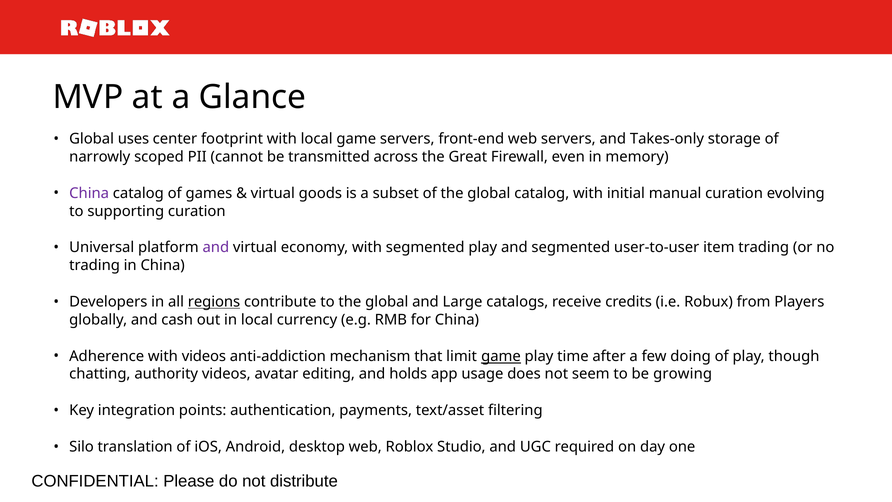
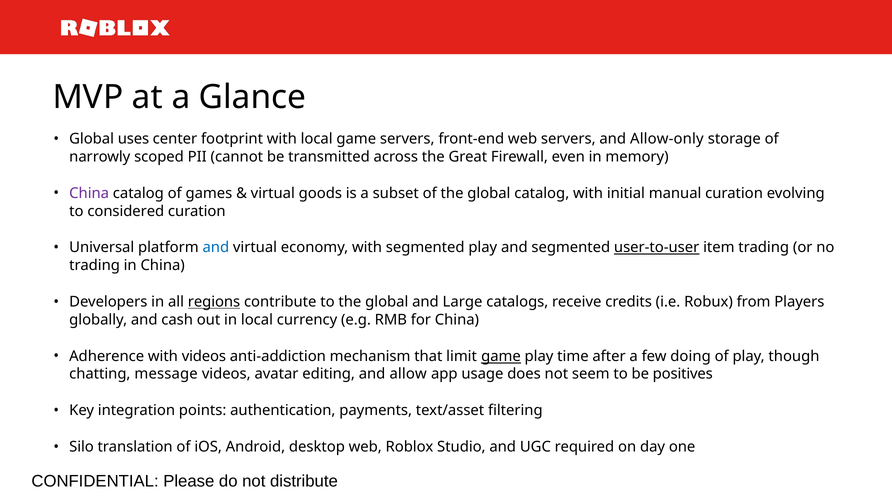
Takes-only: Takes-only -> Allow-only
supporting: supporting -> considered
and at (216, 247) colour: purple -> blue
user-to-user underline: none -> present
authority: authority -> message
holds: holds -> allow
growing: growing -> positives
